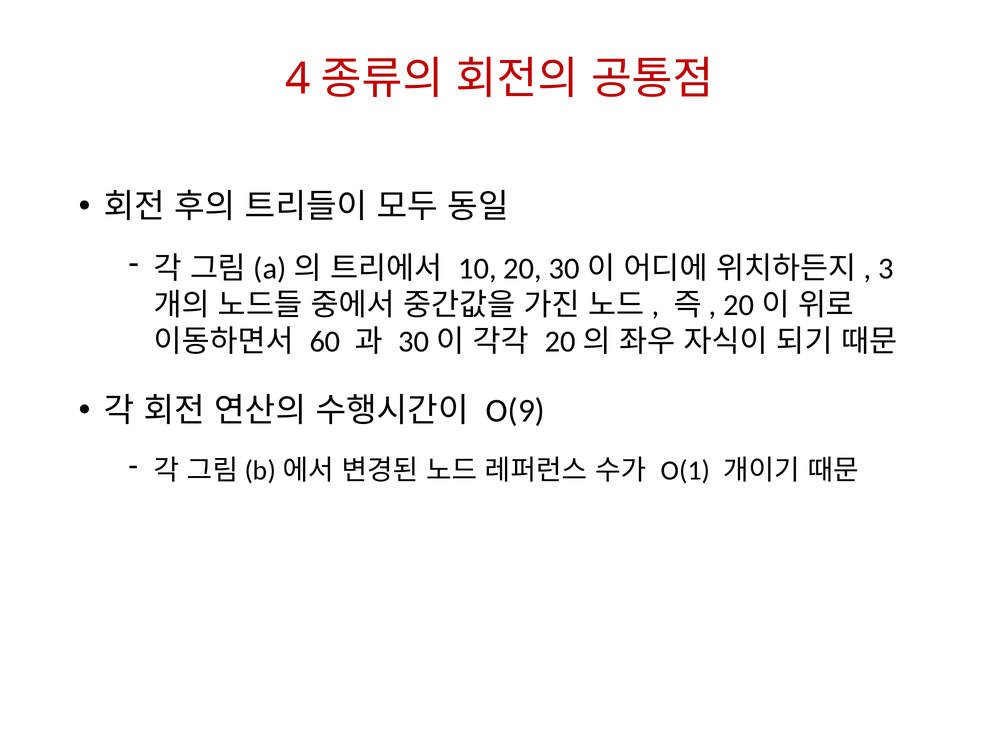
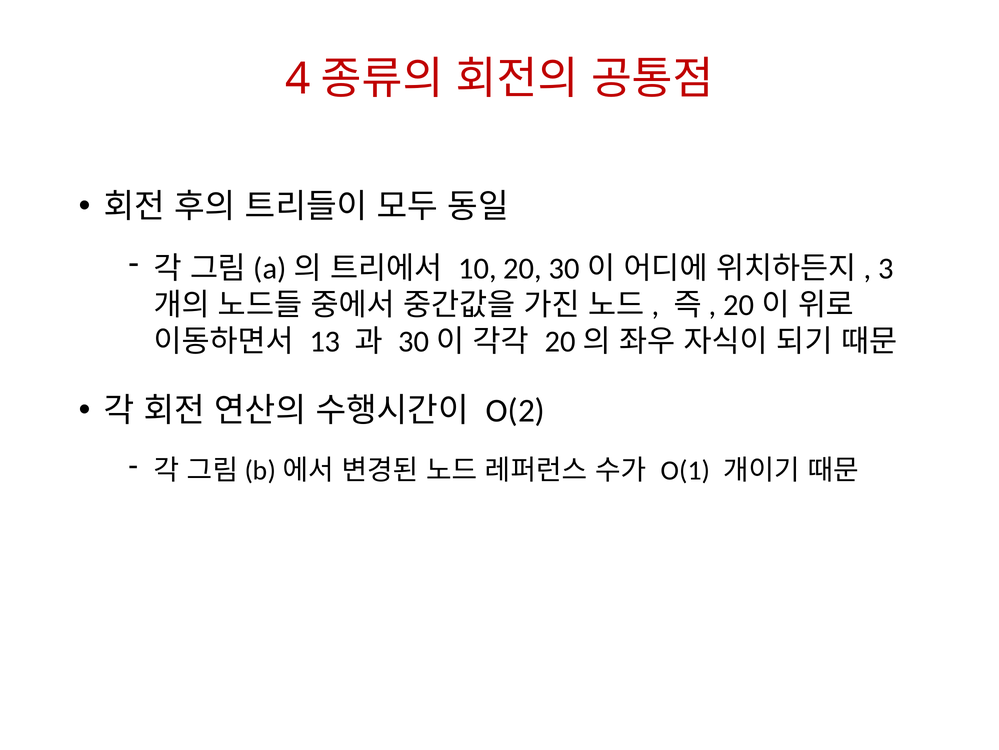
60: 60 -> 13
O(9: O(9 -> O(2
